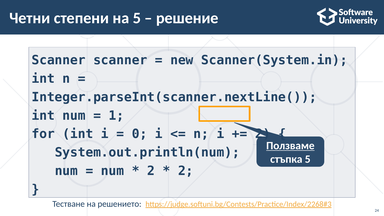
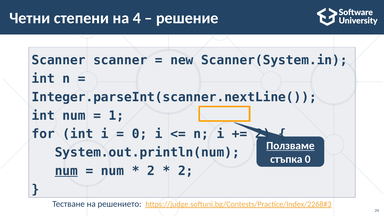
на 5: 5 -> 4
стъпка 5: 5 -> 0
num at (66, 171) underline: none -> present
